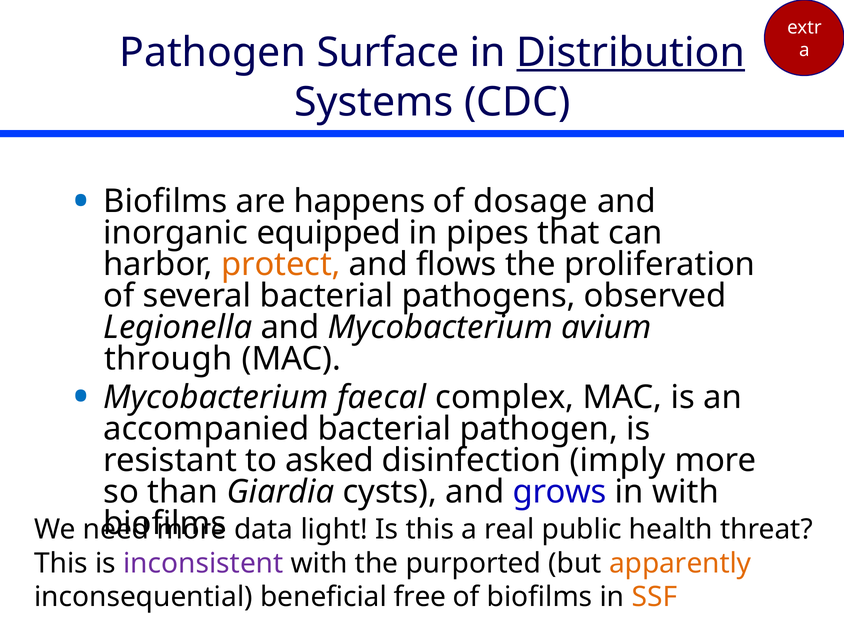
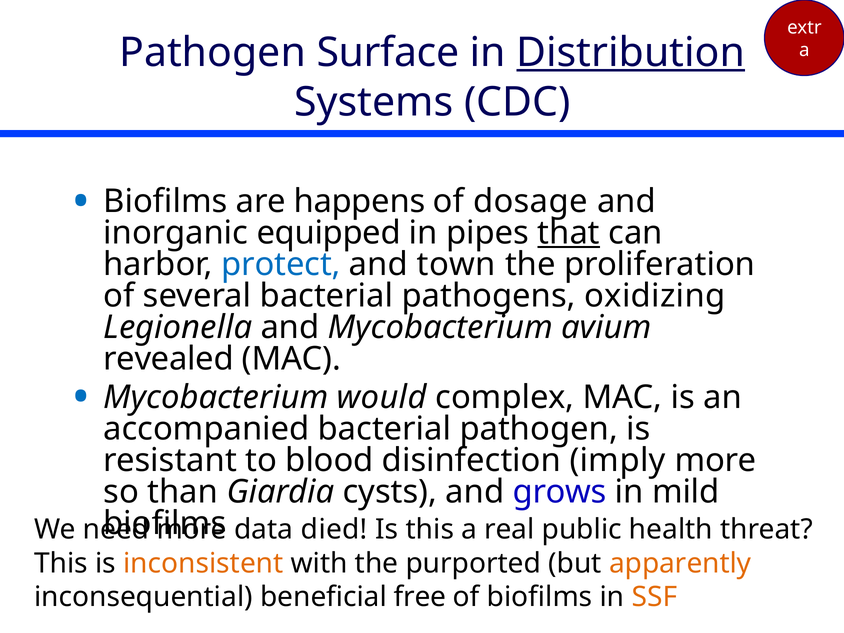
that underline: none -> present
protect colour: orange -> blue
flows: flows -> town
observed: observed -> oxidizing
through: through -> revealed
faecal: faecal -> would
asked: asked -> blood
in with: with -> mild
light: light -> died
inconsistent colour: purple -> orange
